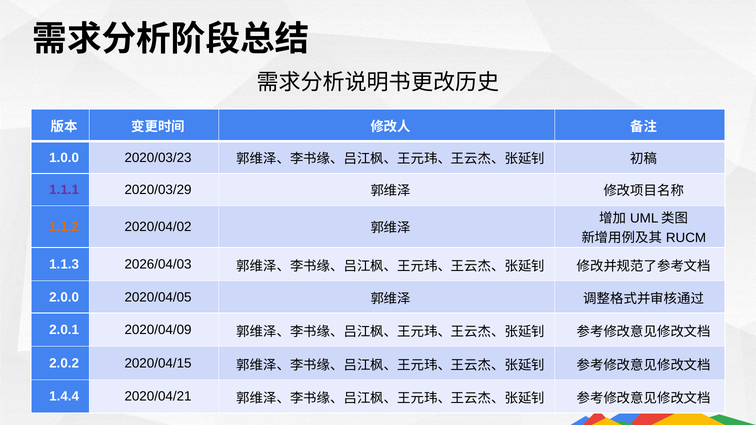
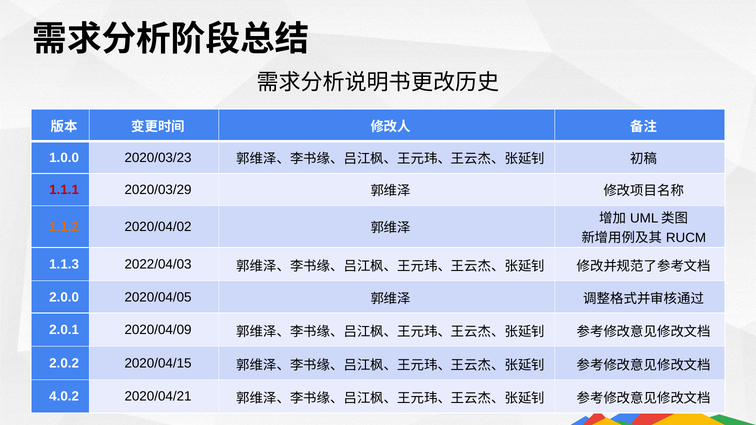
1.1.1 colour: purple -> red
2026/04/03: 2026/04/03 -> 2022/04/03
1.4.4: 1.4.4 -> 4.0.2
